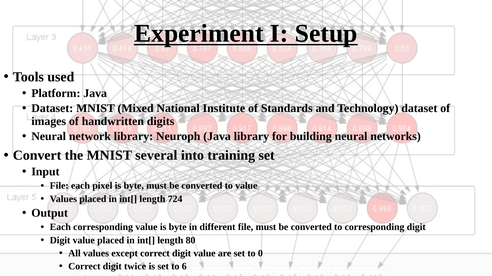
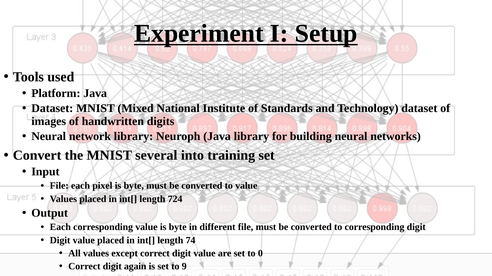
80: 80 -> 74
twice: twice -> again
6: 6 -> 9
